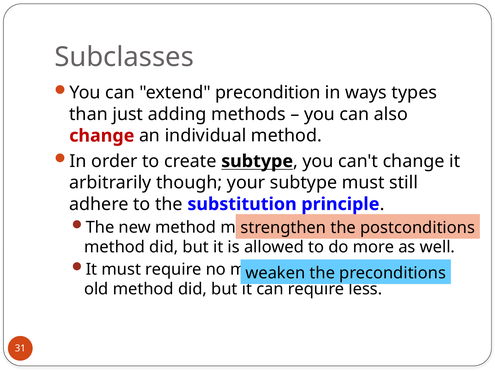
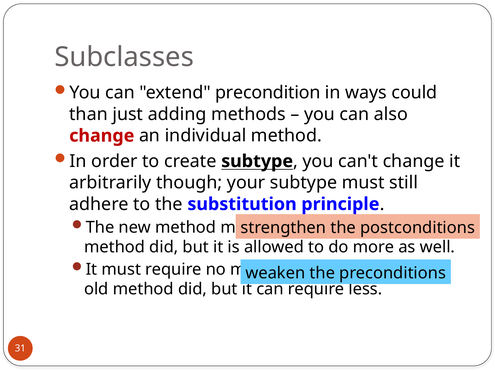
types: types -> could
